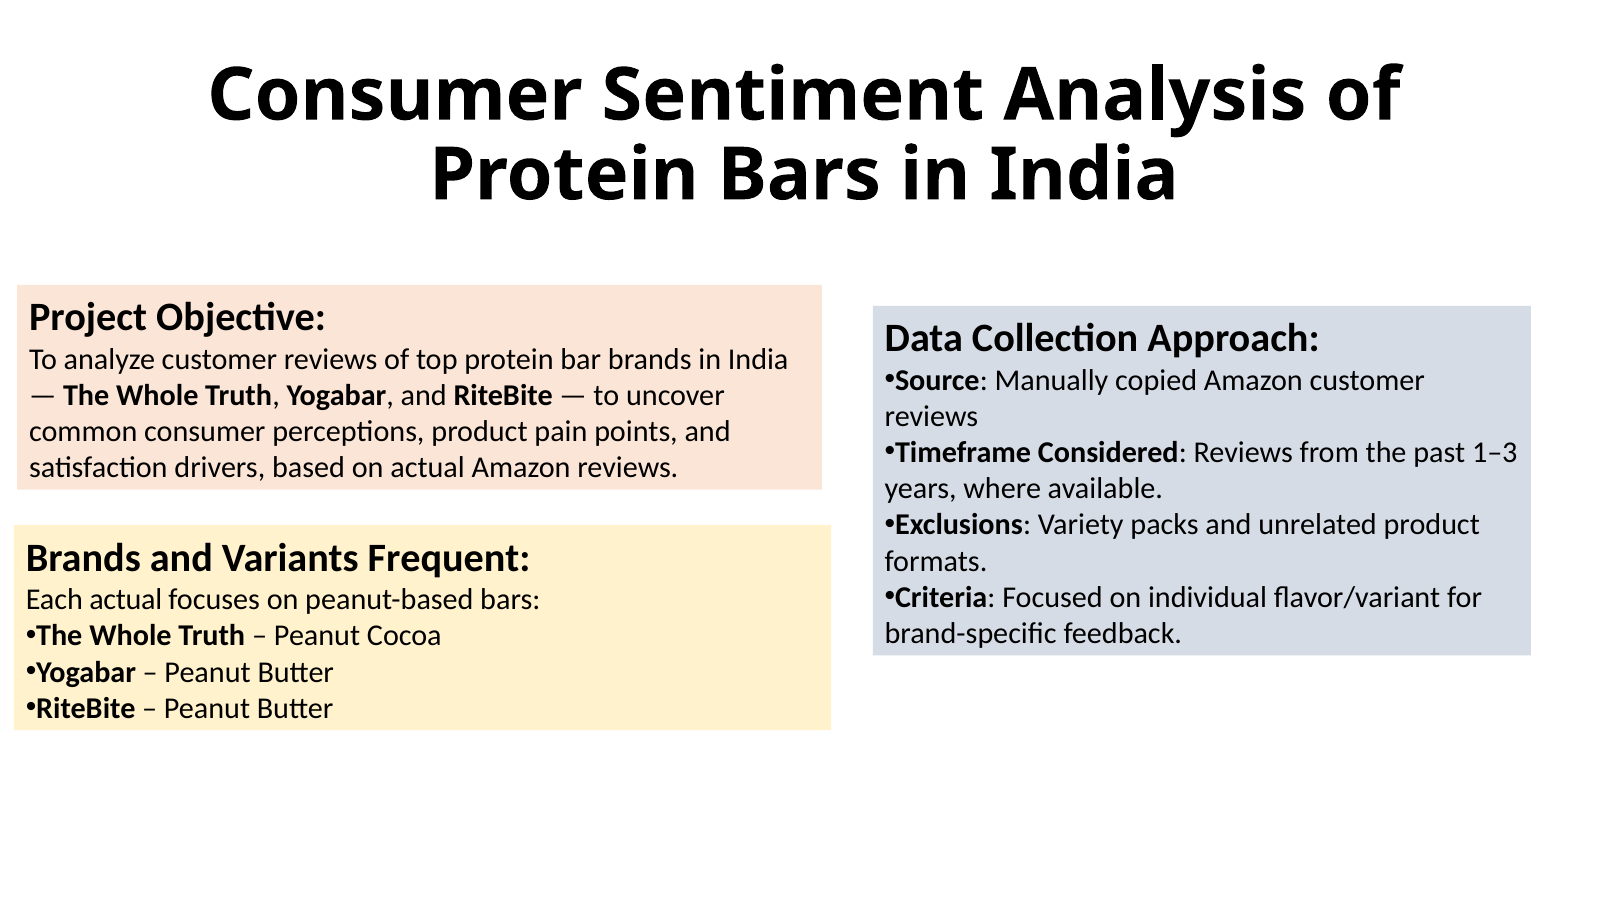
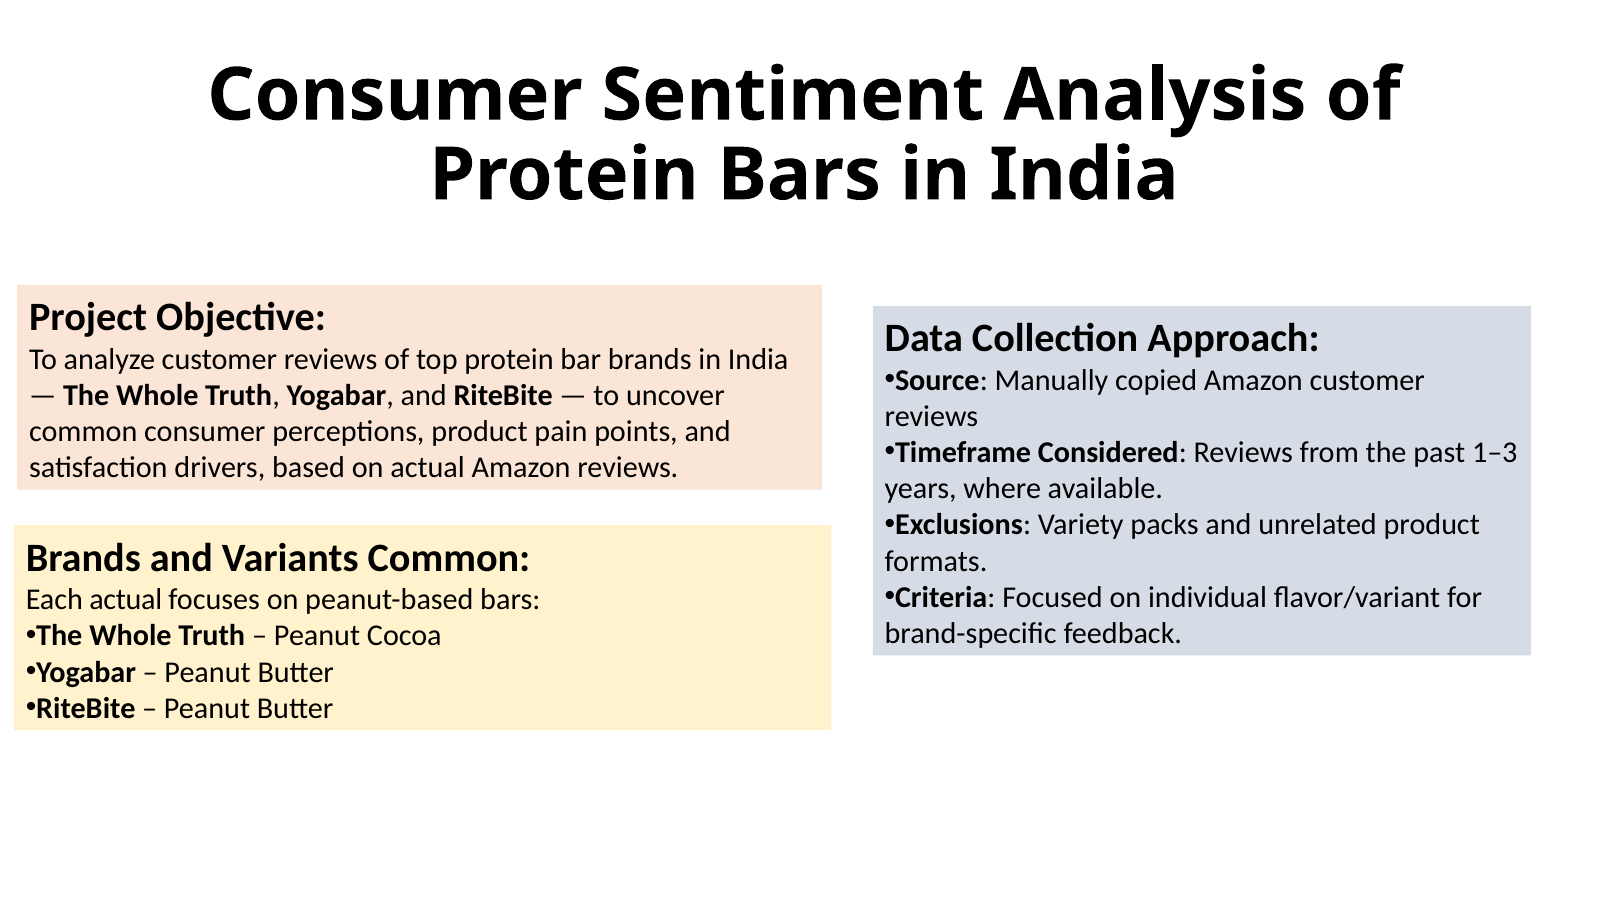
Variants Frequent: Frequent -> Common
